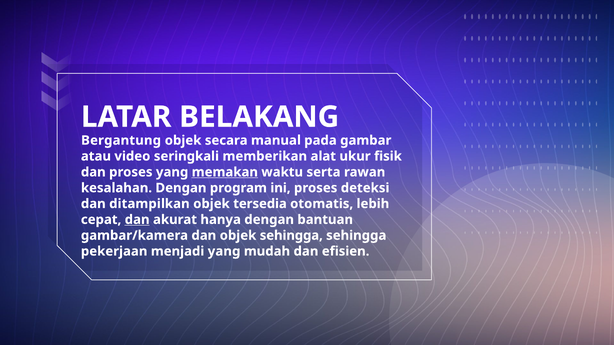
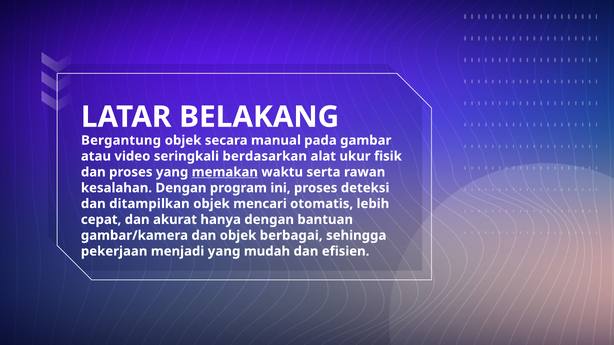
memberikan: memberikan -> berdasarkan
tersedia: tersedia -> mencari
dan at (137, 220) underline: present -> none
objek sehingga: sehingga -> berbagai
